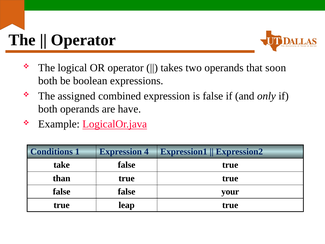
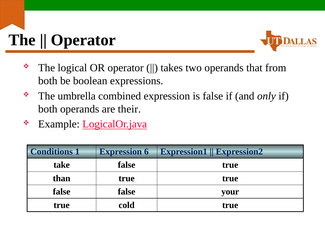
soon: soon -> from
assigned: assigned -> umbrella
have: have -> their
4: 4 -> 6
leap: leap -> cold
